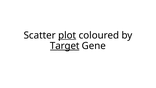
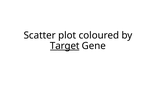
plot underline: present -> none
